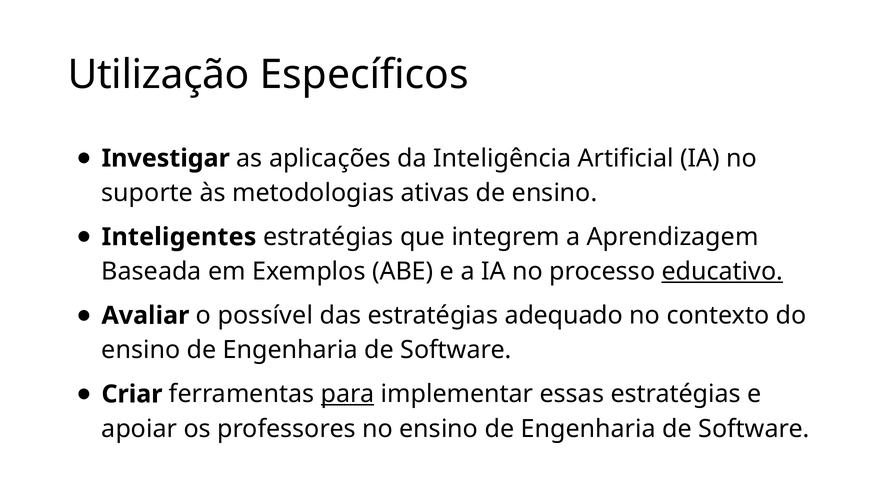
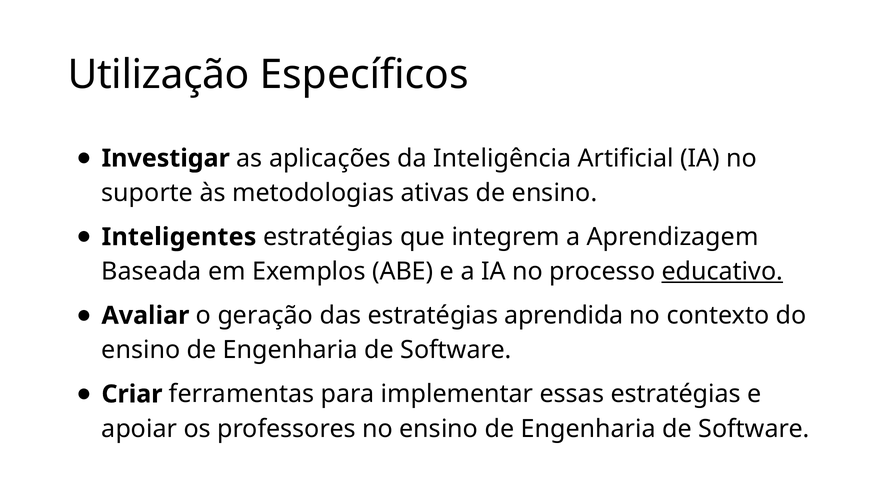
possível: possível -> geração
adequado: adequado -> aprendida
para underline: present -> none
